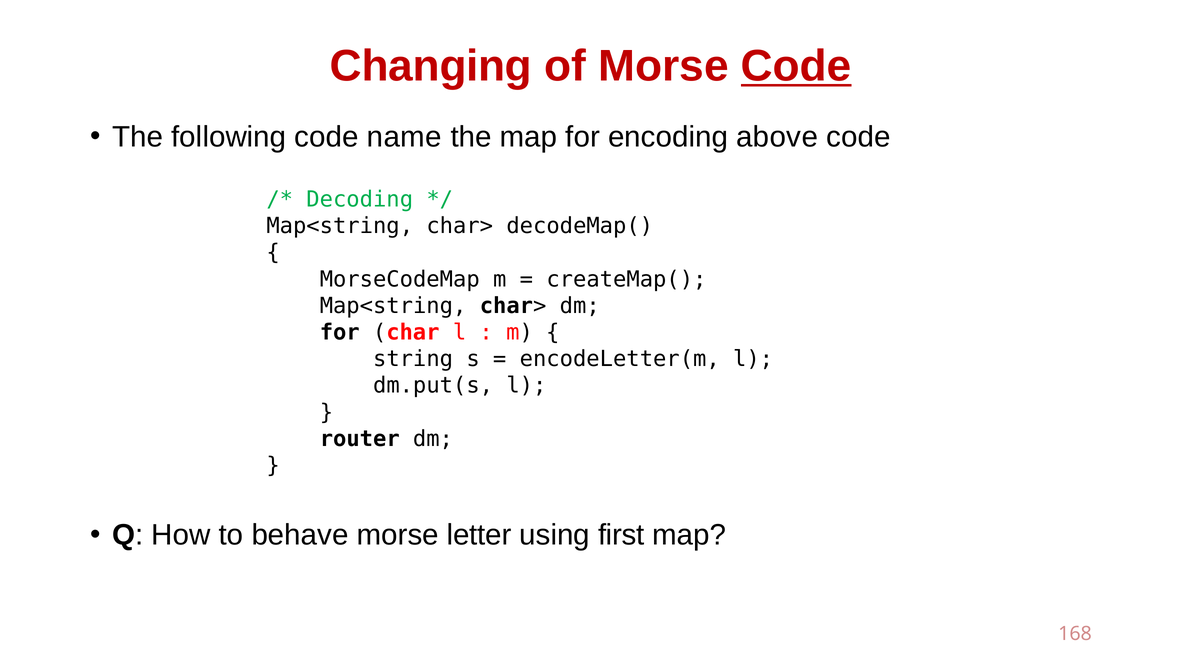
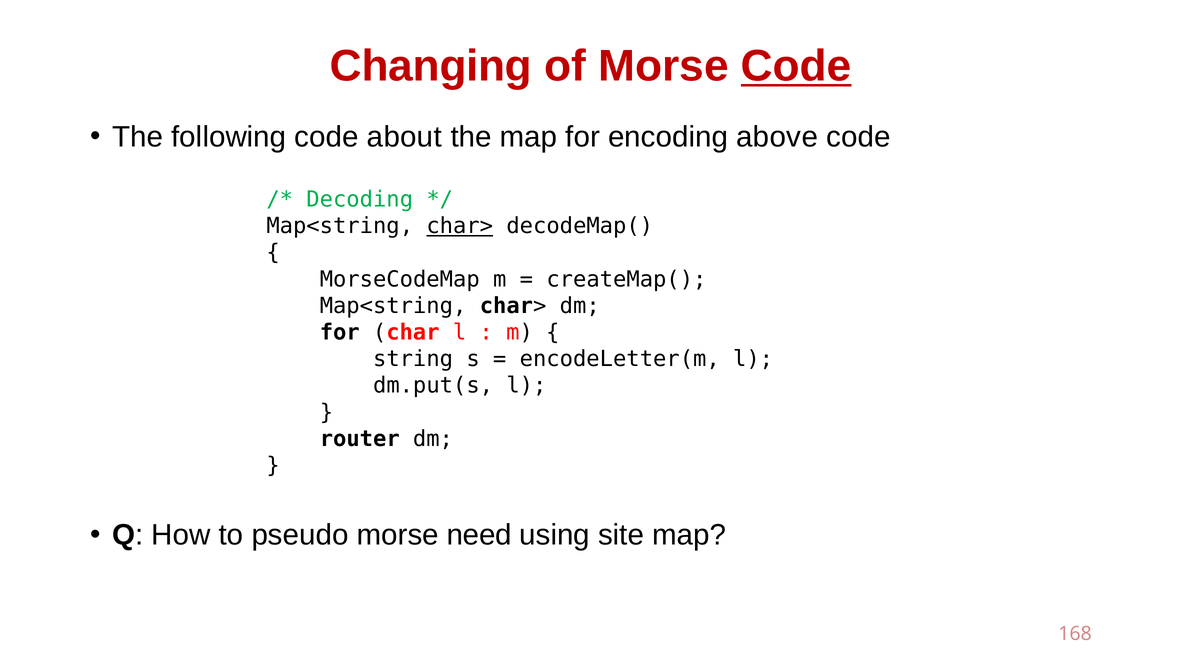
name: name -> about
char> at (460, 226) underline: none -> present
behave: behave -> pseudo
letter: letter -> need
first: first -> site
